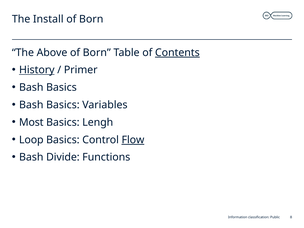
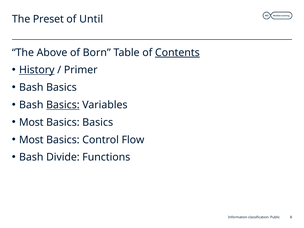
Install: Install -> Preset
Born at (91, 19): Born -> Until
Basics at (63, 105) underline: none -> present
Basics Lengh: Lengh -> Basics
Loop at (31, 140): Loop -> Most
Flow underline: present -> none
